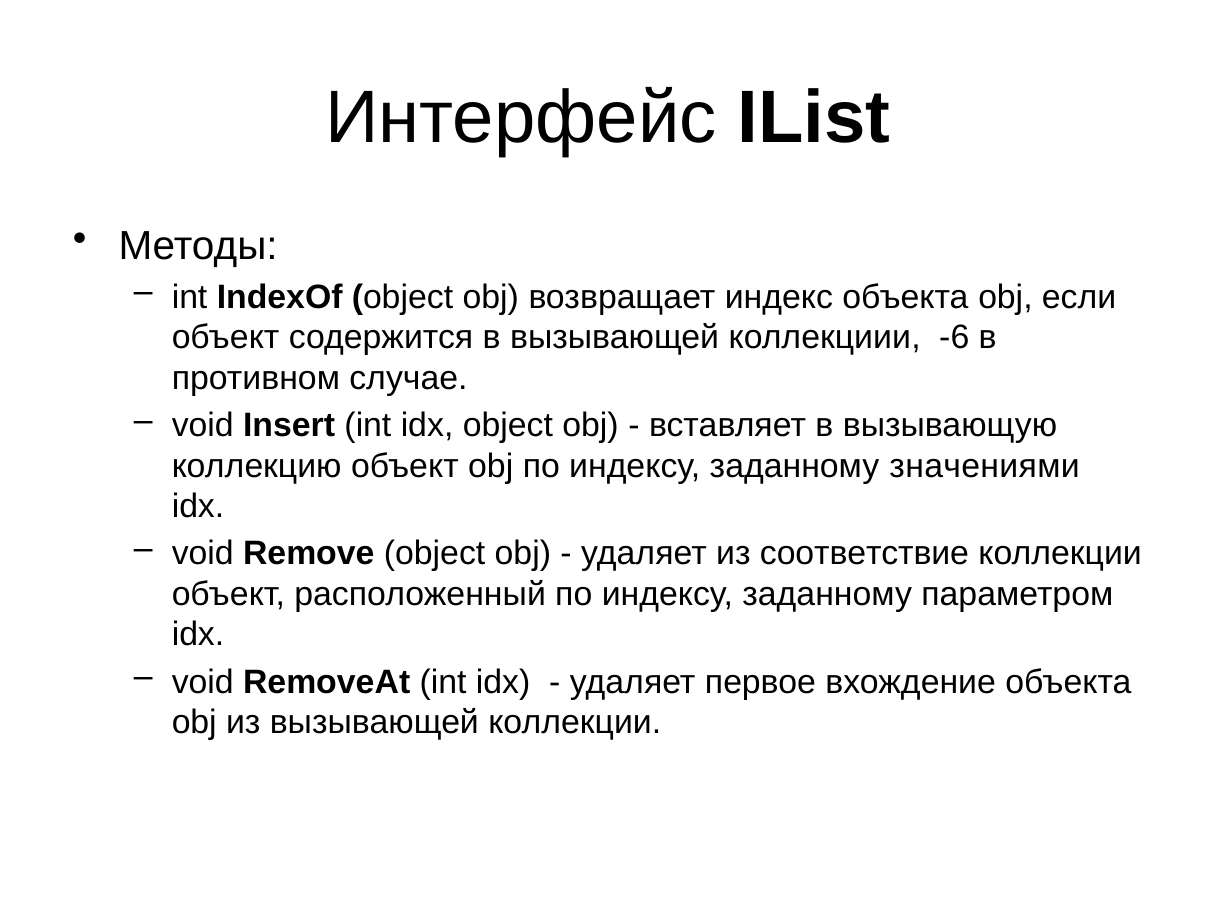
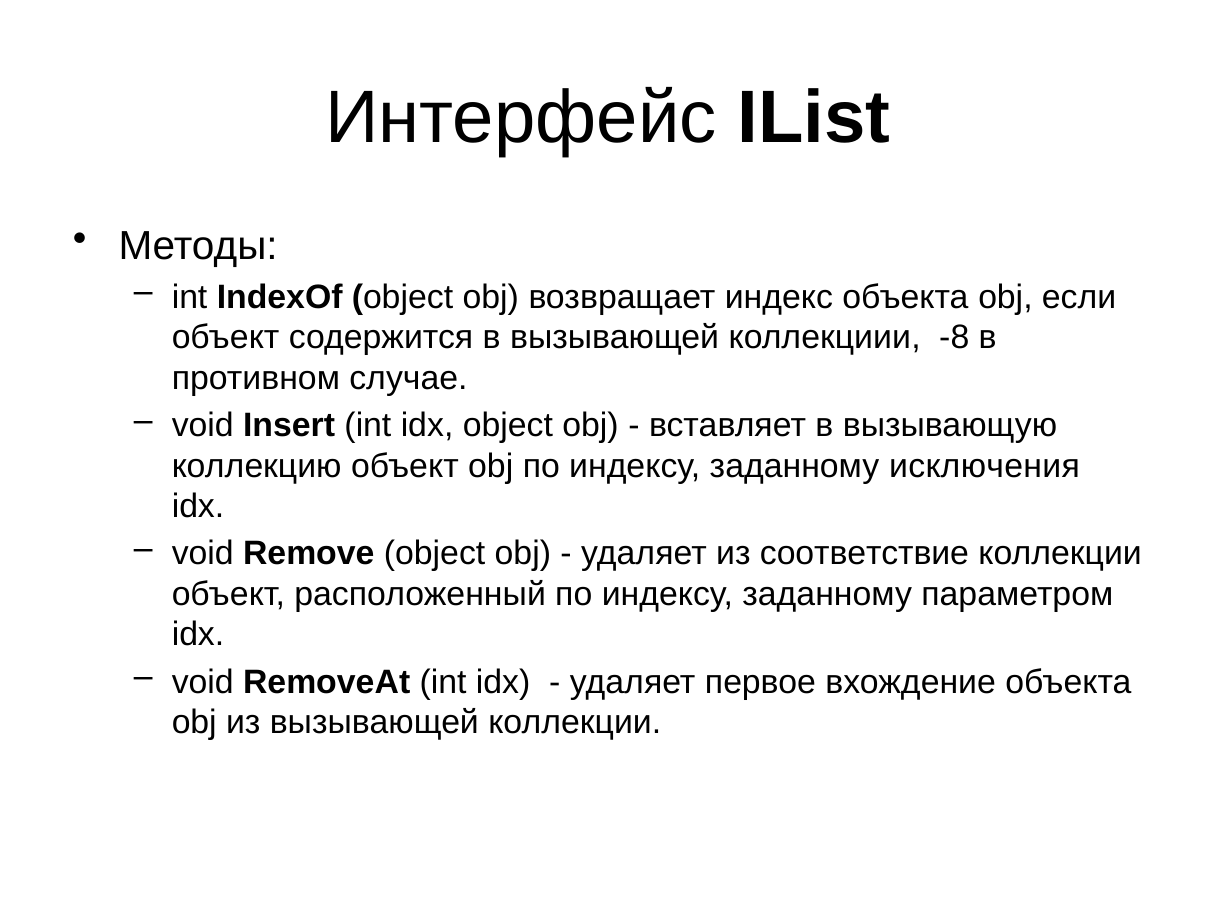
-6: -6 -> -8
значениями: значениями -> исключения
